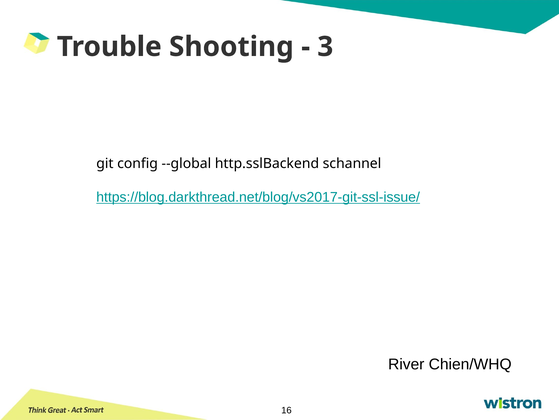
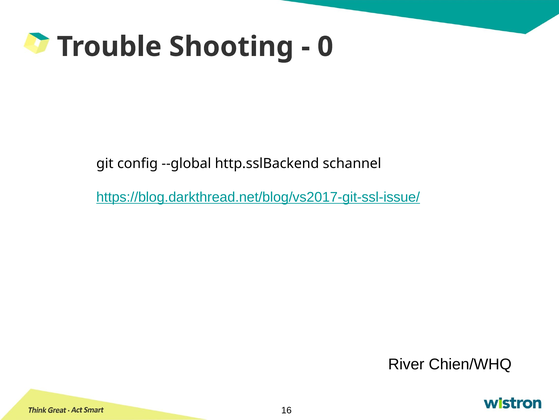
3: 3 -> 0
